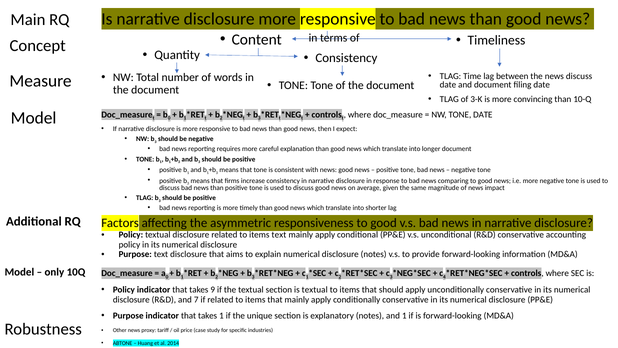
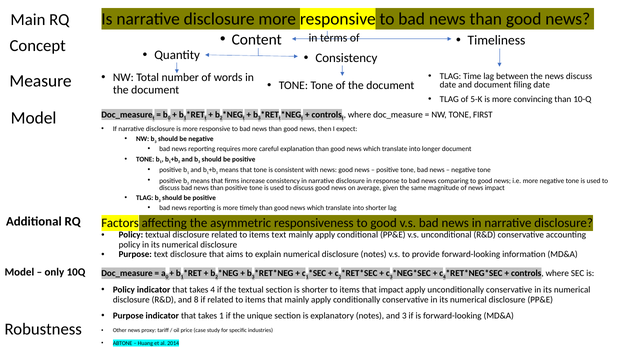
3-K: 3-K -> 5-K
TONE DATE: DATE -> FIRST
takes 9: 9 -> 4
is textual: textual -> shorter
that should: should -> impact
7: 7 -> 8
and 1: 1 -> 3
